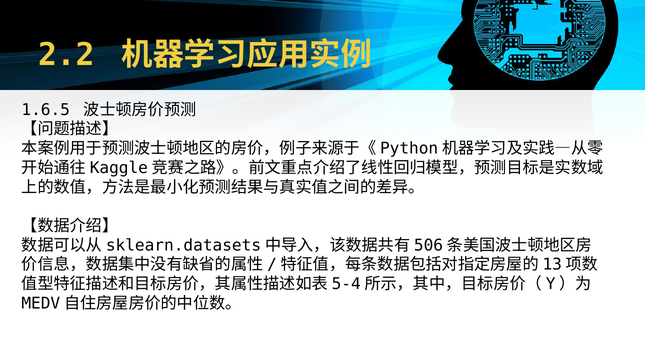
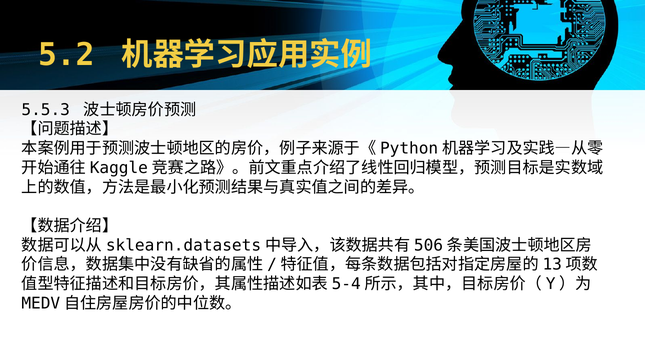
2.2: 2.2 -> 5.2
1.6.5: 1.6.5 -> 5.5.3
